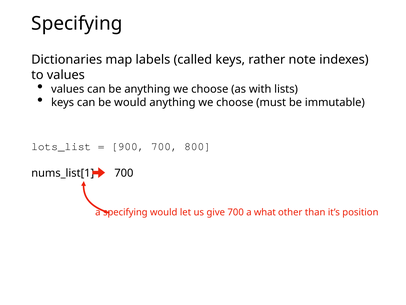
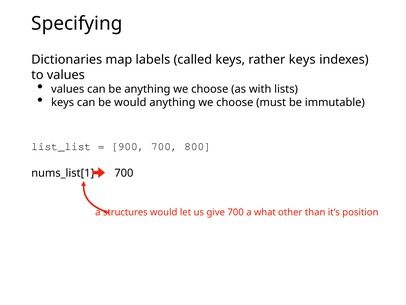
rather note: note -> keys
lots_list: lots_list -> list_list
a specifying: specifying -> structures
